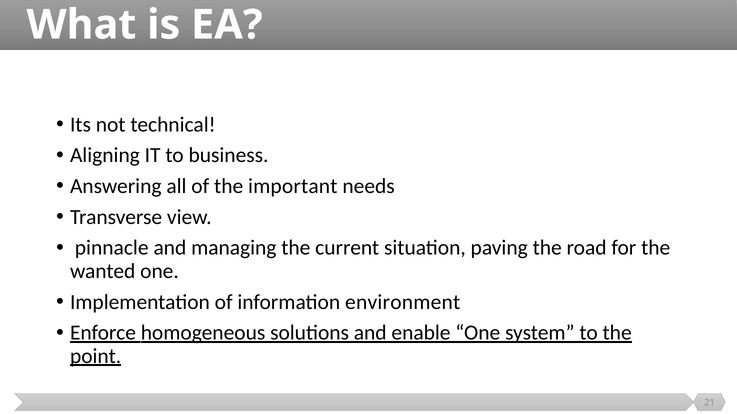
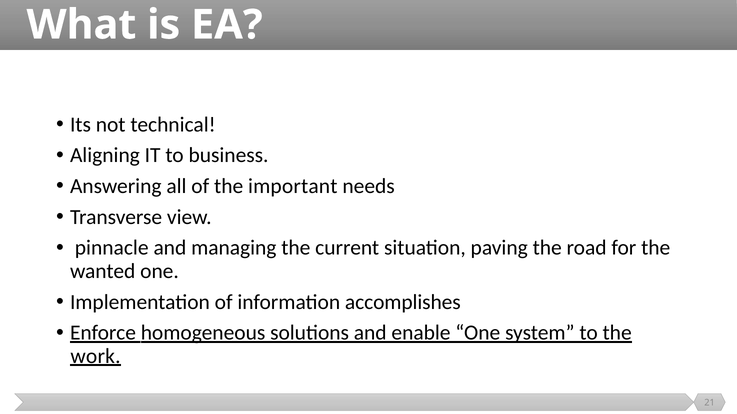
environment: environment -> accomplishes
point: point -> work
